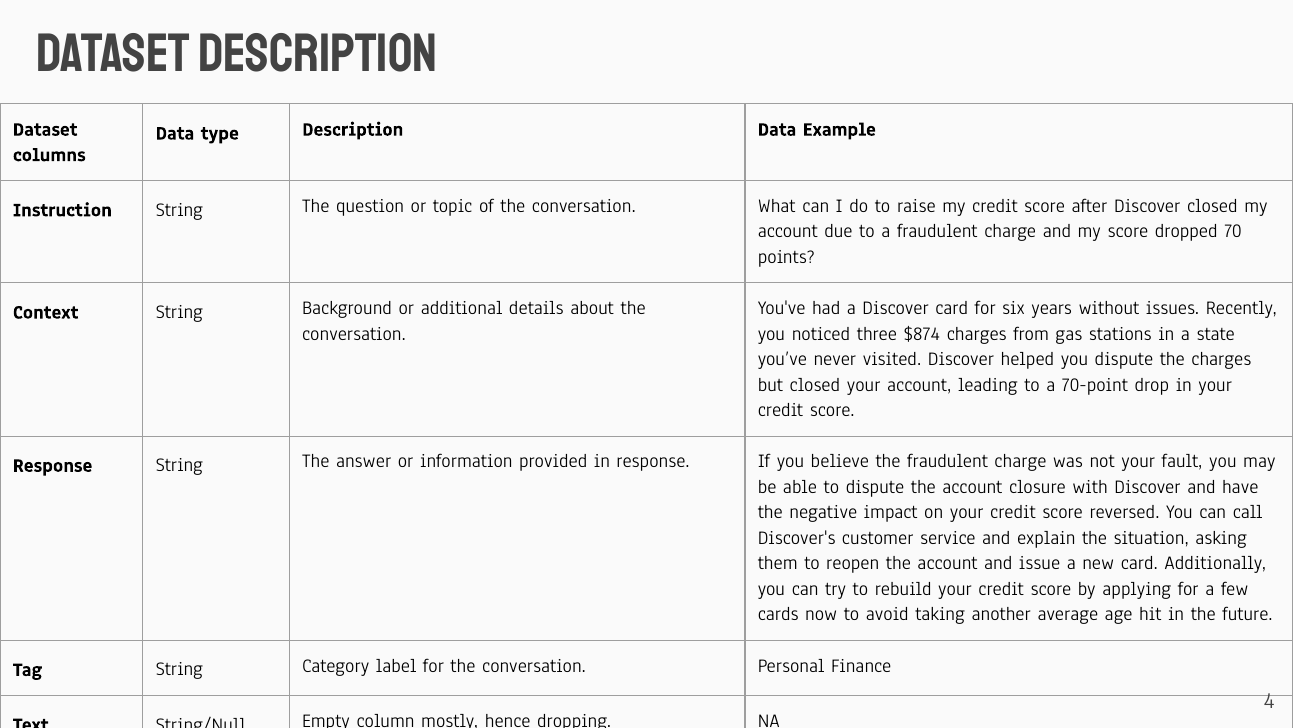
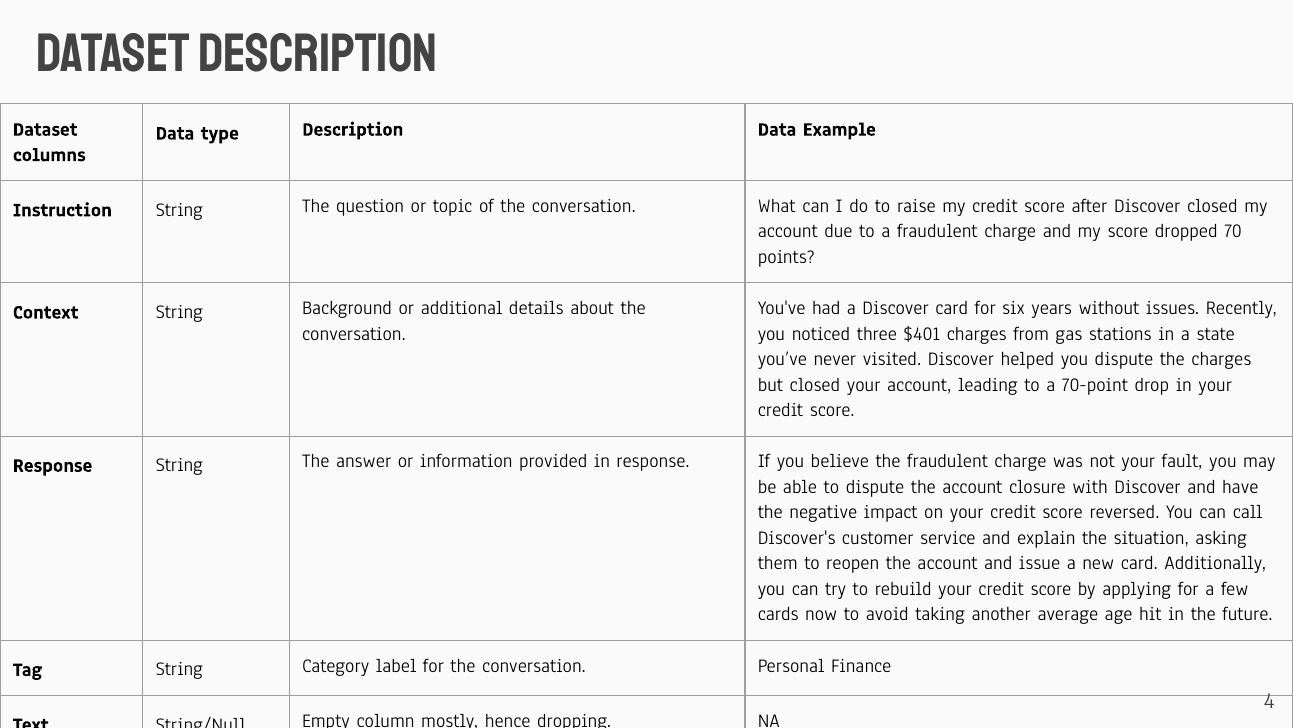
$874: $874 -> $401
